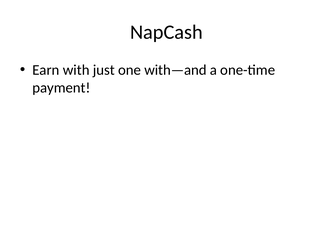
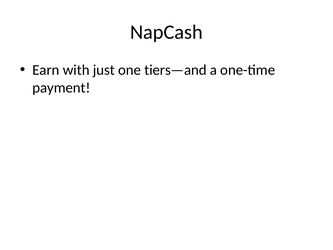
with—and: with—and -> tiers—and
